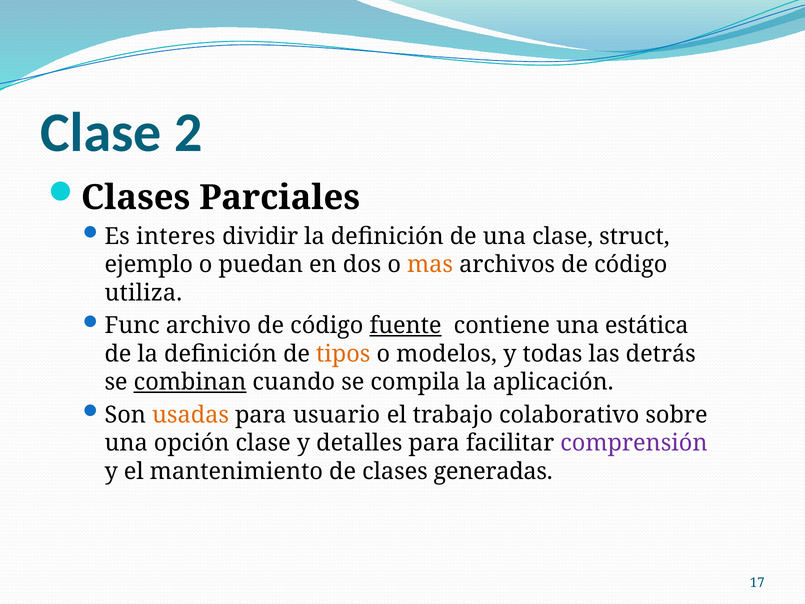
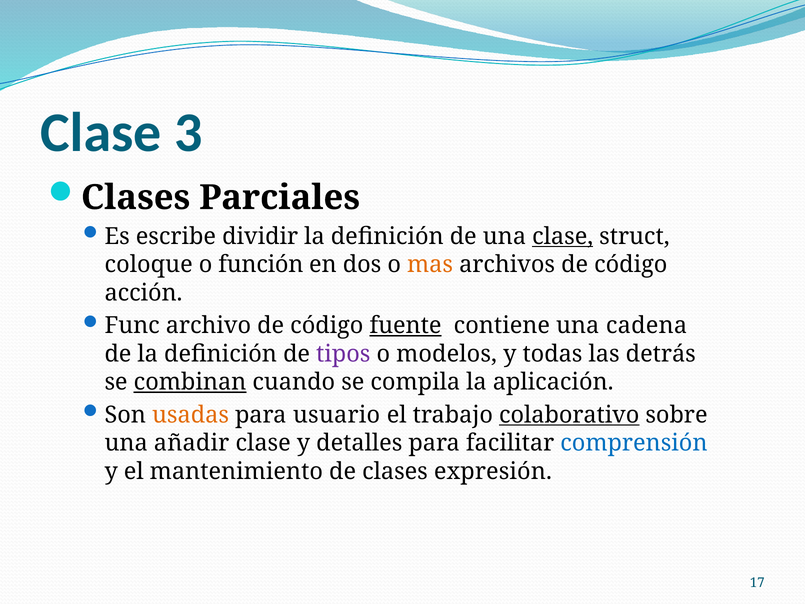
2: 2 -> 3
interes: interes -> escribe
clase at (563, 236) underline: none -> present
ejemplo: ejemplo -> coloque
puedan: puedan -> función
utiliza: utiliza -> acción
estática: estática -> cadena
tipos colour: orange -> purple
colaborativo underline: none -> present
opción: opción -> añadir
comprensión colour: purple -> blue
generadas: generadas -> expresión
